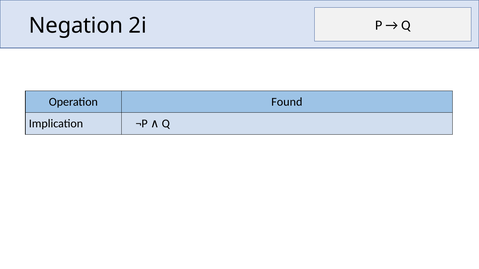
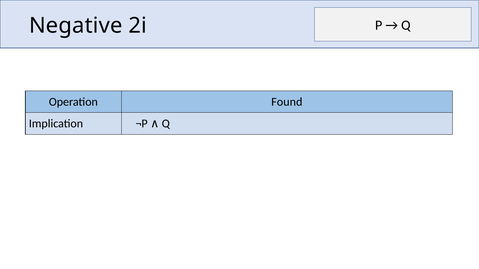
Negation: Negation -> Negative
